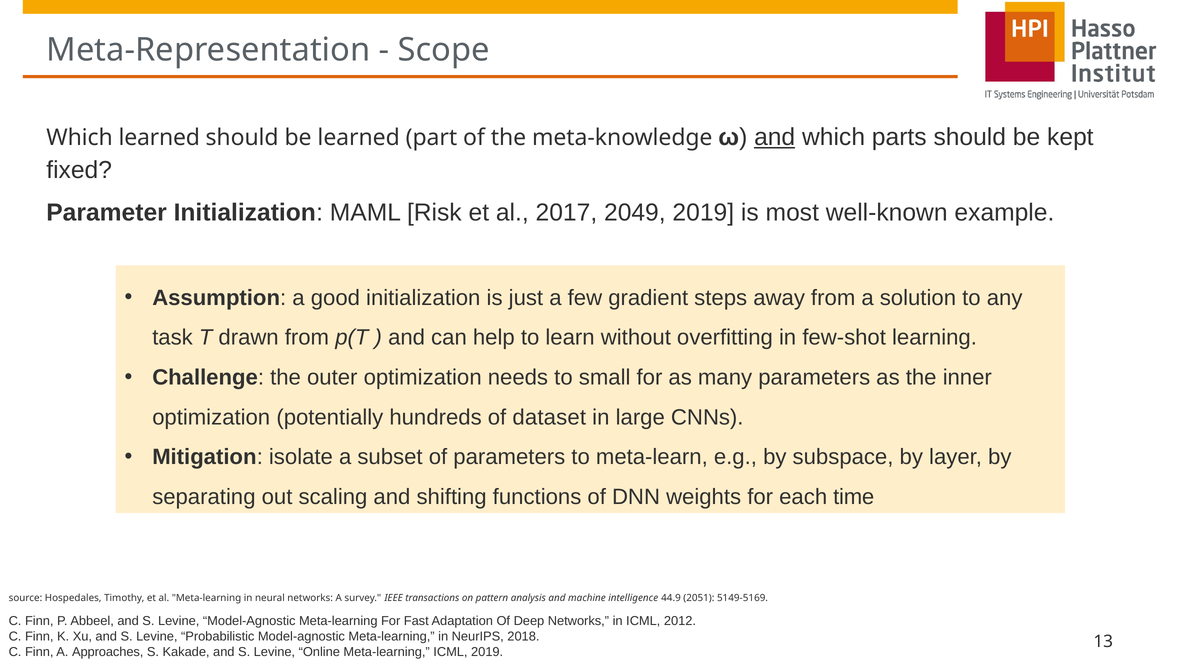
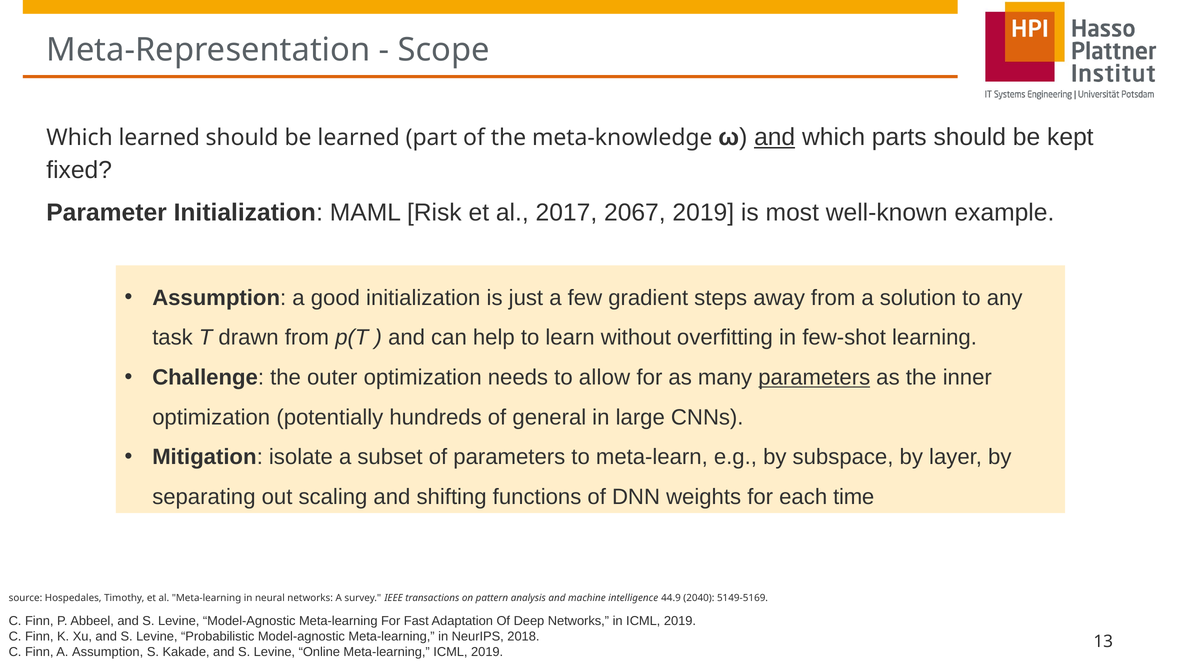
2049: 2049 -> 2067
small: small -> allow
parameters at (814, 378) underline: none -> present
dataset: dataset -> general
2051: 2051 -> 2040
in ICML 2012: 2012 -> 2019
A Approaches: Approaches -> Assumption
